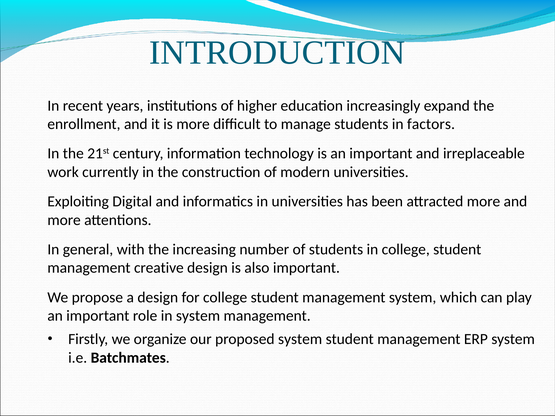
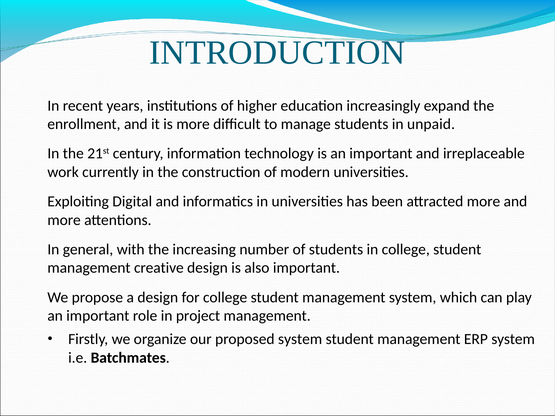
factors: factors -> unpaid
in system: system -> project
